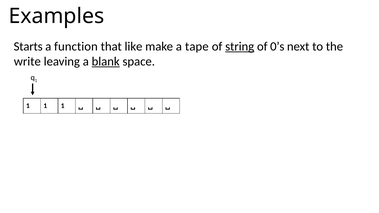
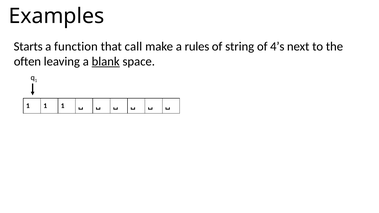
like: like -> call
tape: tape -> rules
string underline: present -> none
0’s: 0’s -> 4’s
write: write -> often
